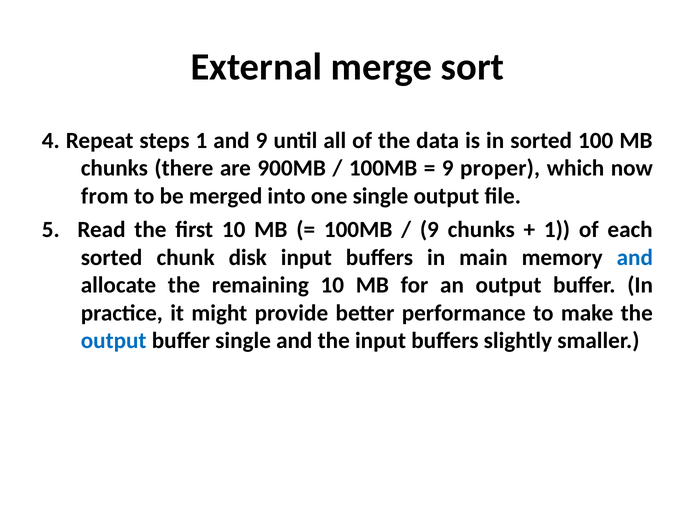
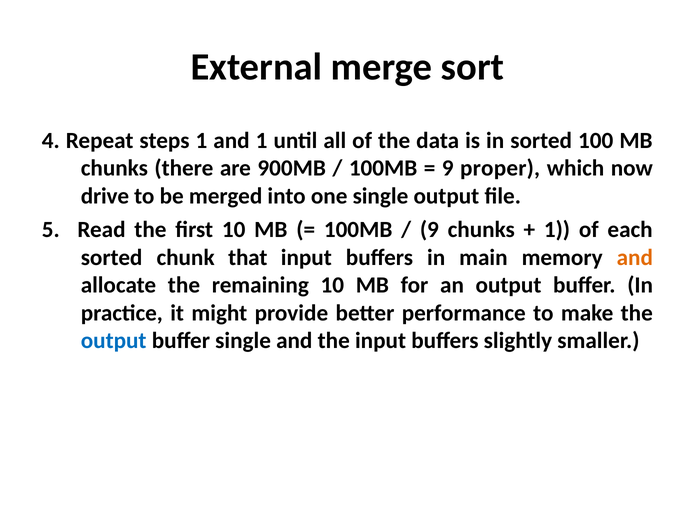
and 9: 9 -> 1
from: from -> drive
disk: disk -> that
and at (635, 258) colour: blue -> orange
